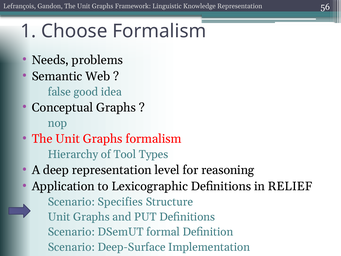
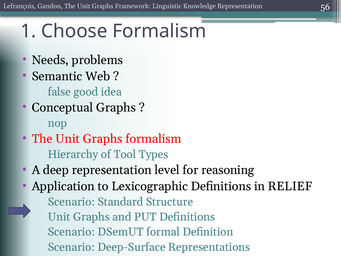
Specifies: Specifies -> Standard
Implementation: Implementation -> Representations
